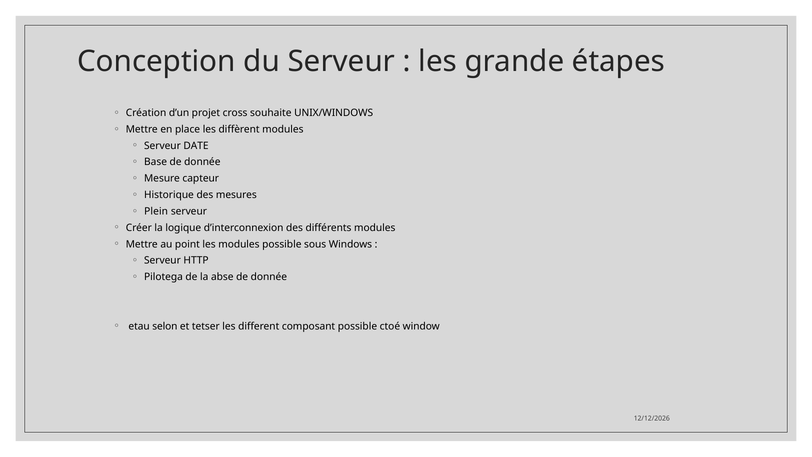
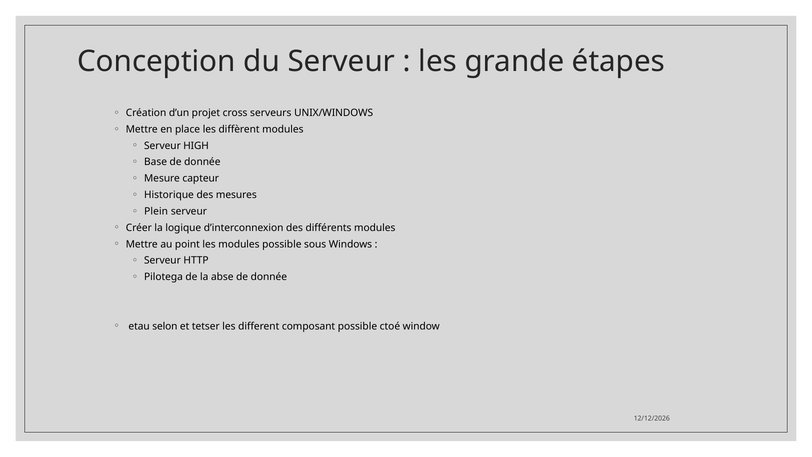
souhaite: souhaite -> serveurs
DATE: DATE -> HIGH
